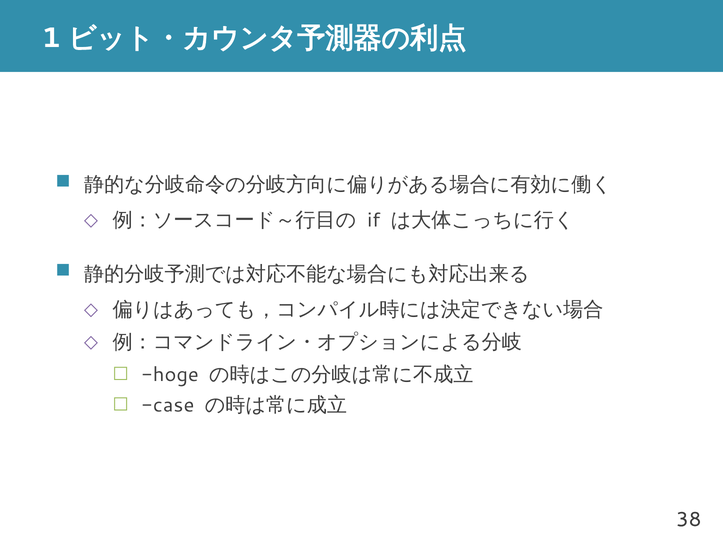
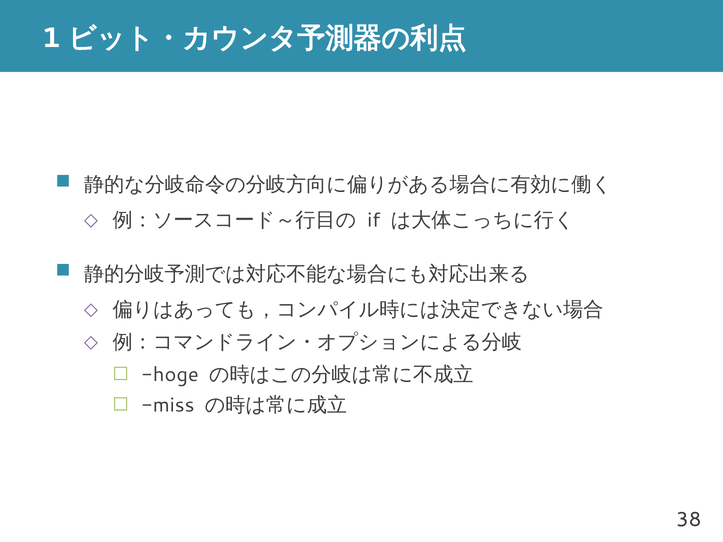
case: case -> miss
